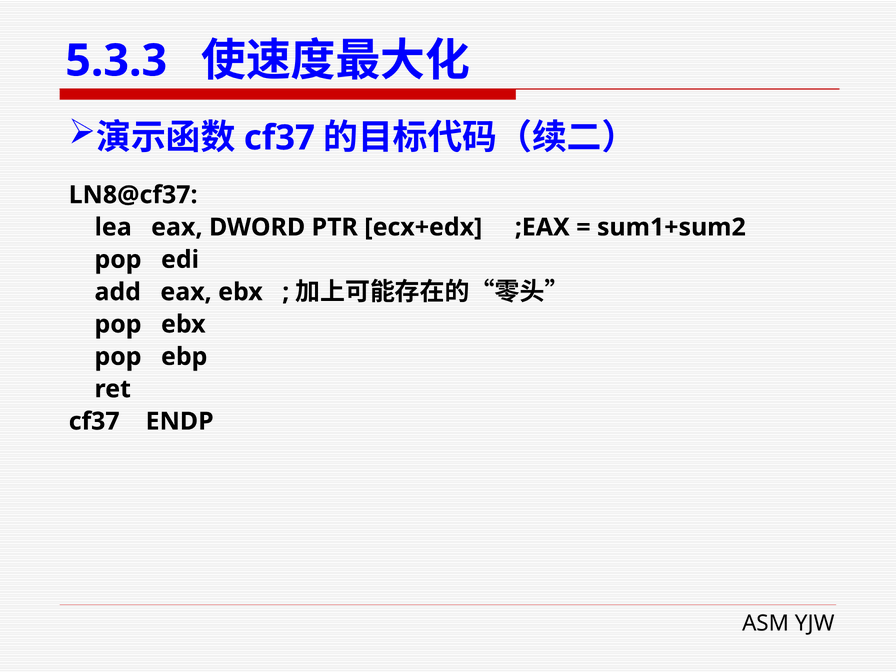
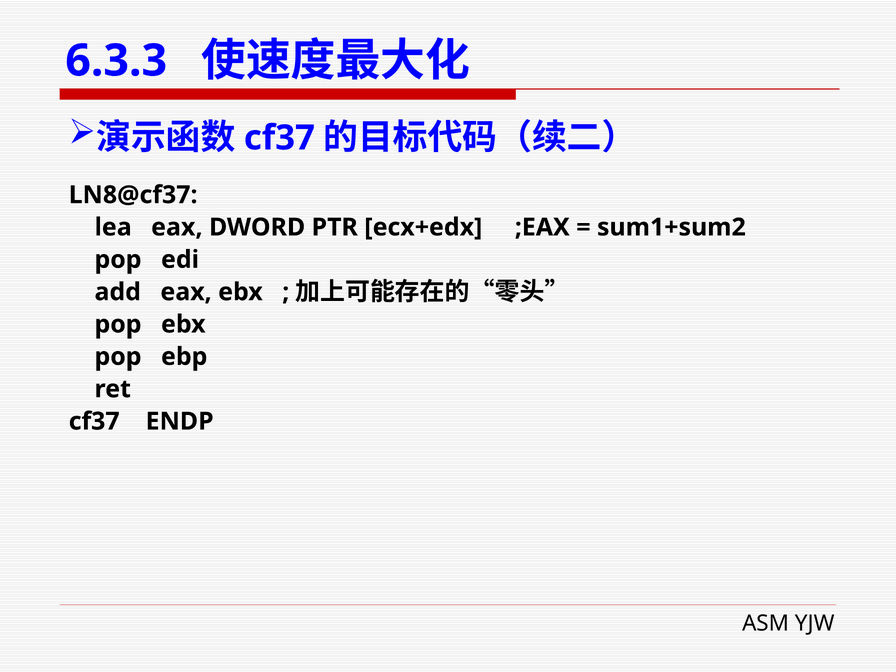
5.3.3: 5.3.3 -> 6.3.3
